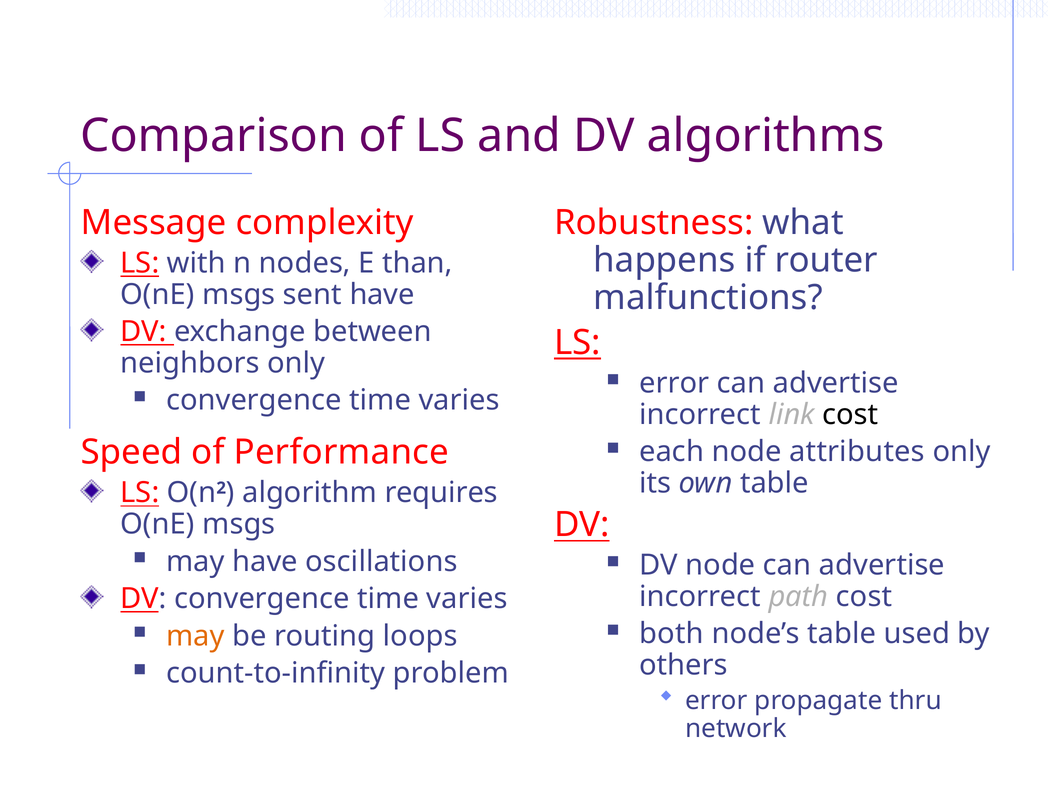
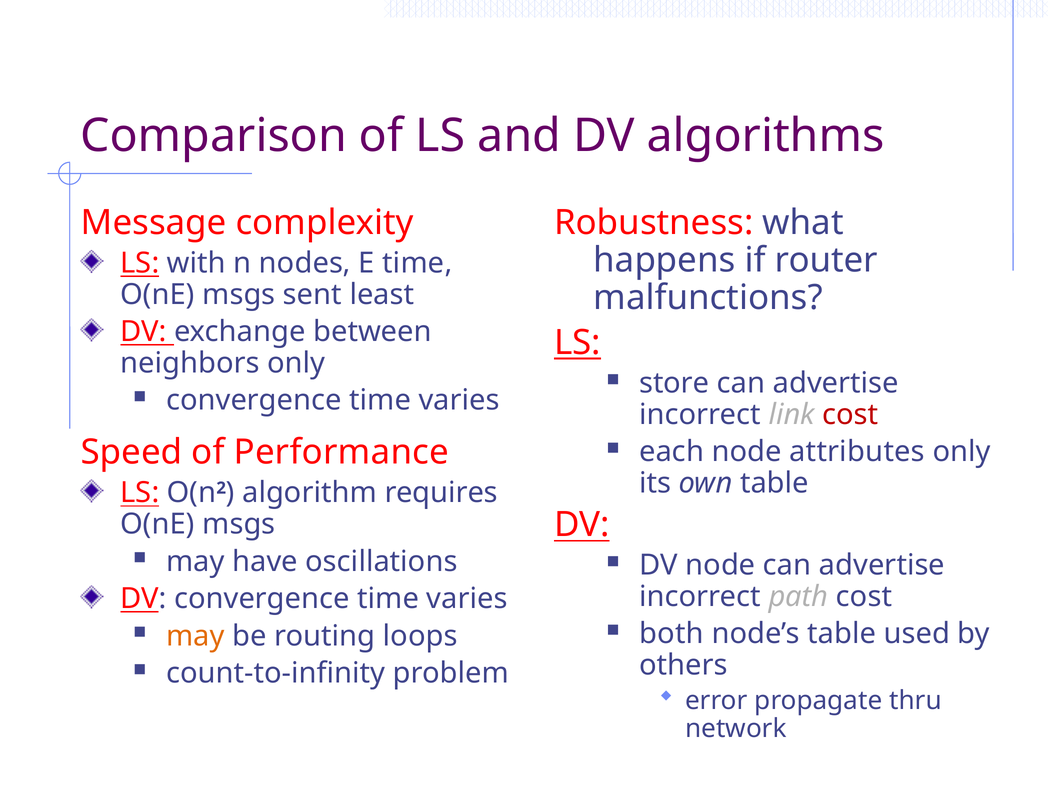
E than: than -> time
sent have: have -> least
error at (674, 383): error -> store
cost at (850, 414) colour: black -> red
